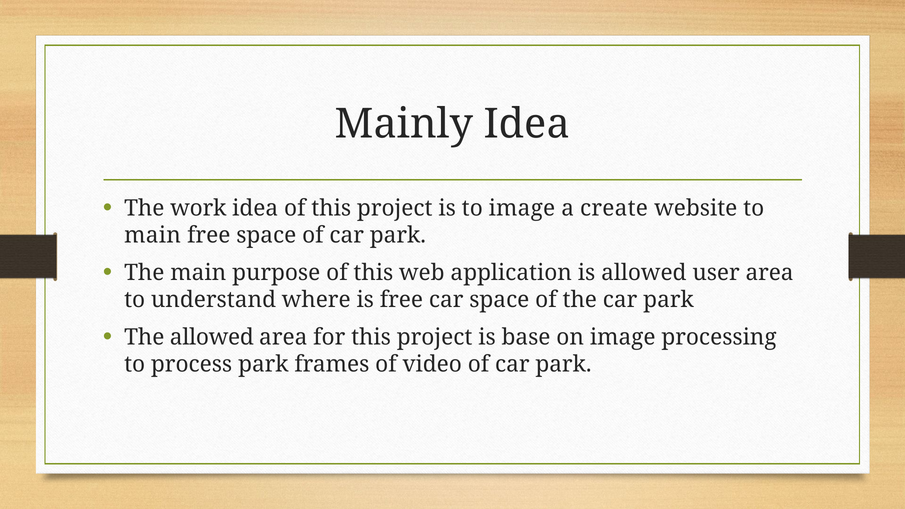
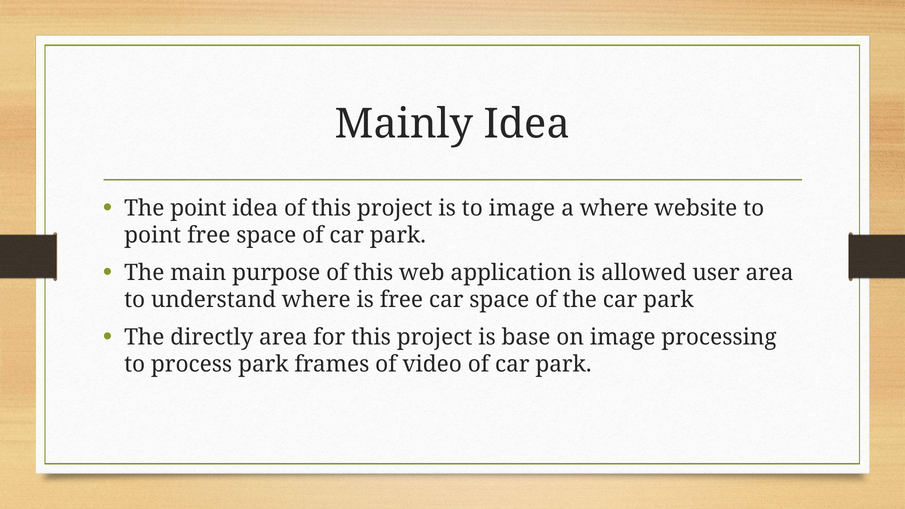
The work: work -> point
a create: create -> where
main at (153, 236): main -> point
The allowed: allowed -> directly
